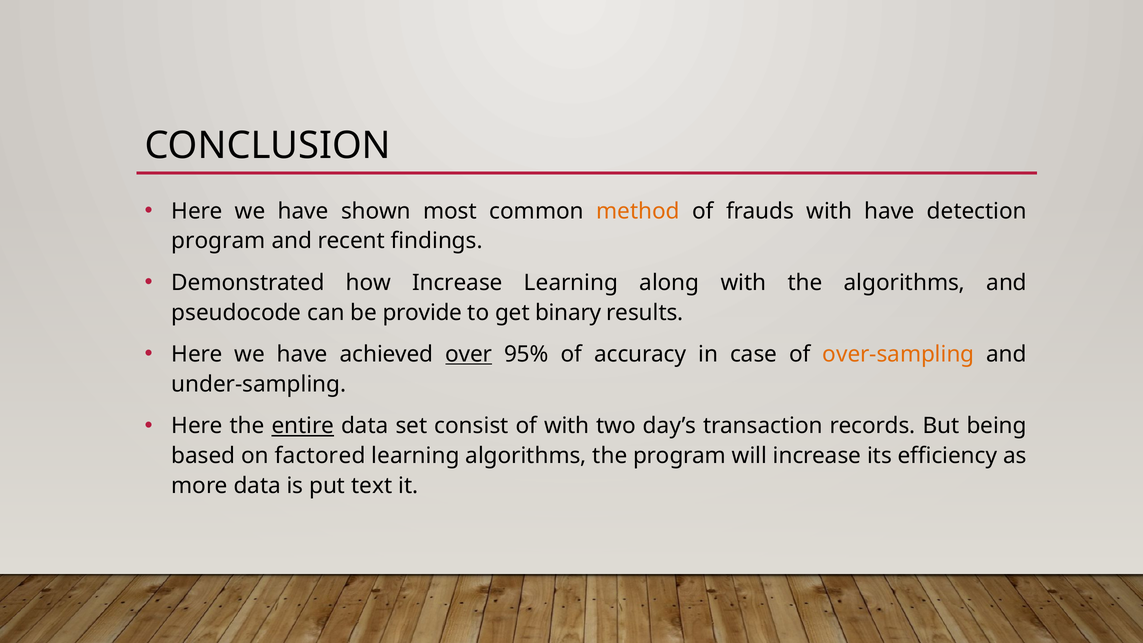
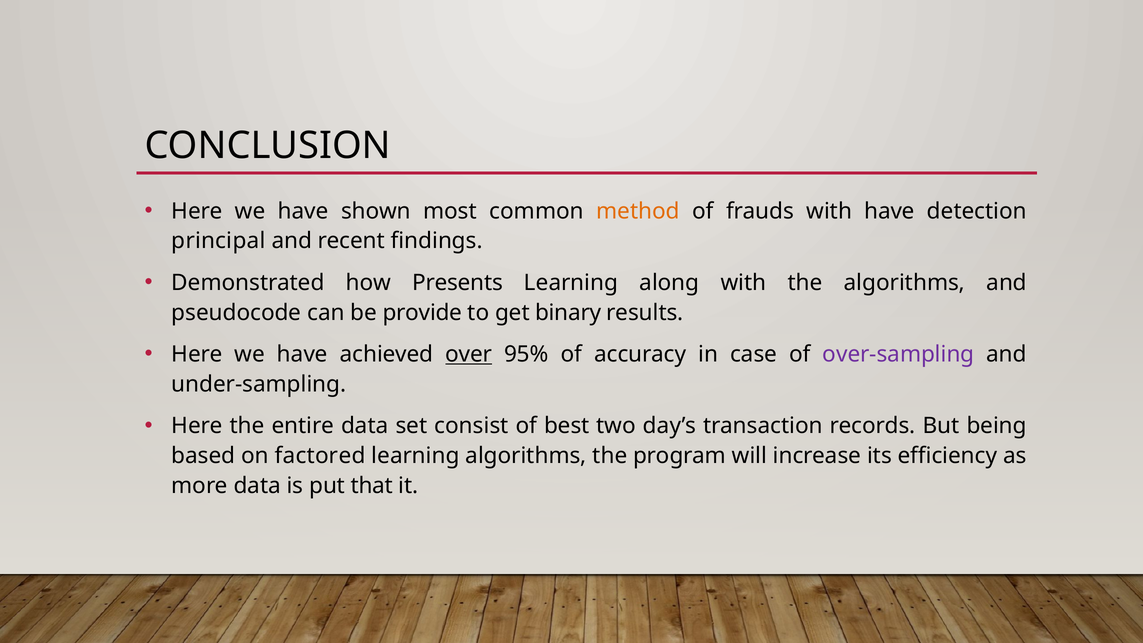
program at (219, 241): program -> principal
how Increase: Increase -> Presents
over-sampling colour: orange -> purple
entire underline: present -> none
of with: with -> best
text: text -> that
